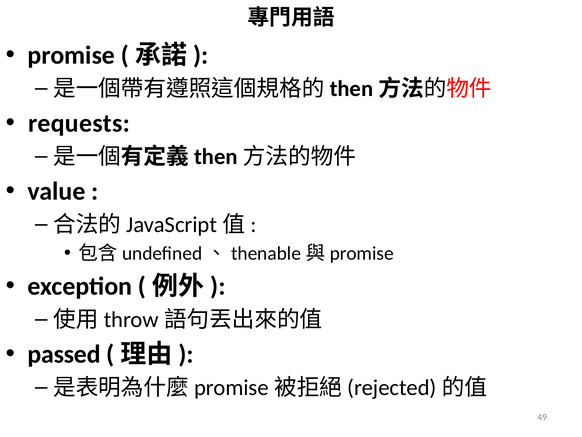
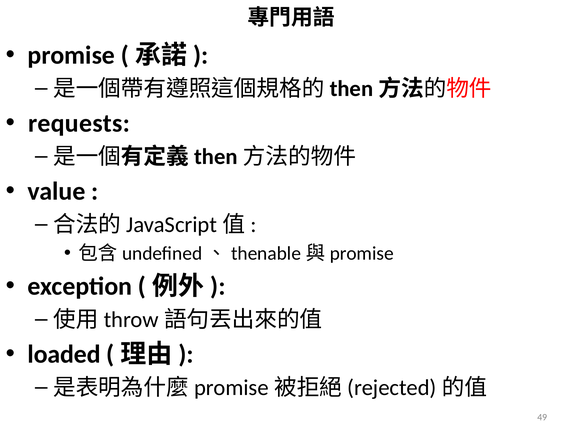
passed: passed -> loaded
